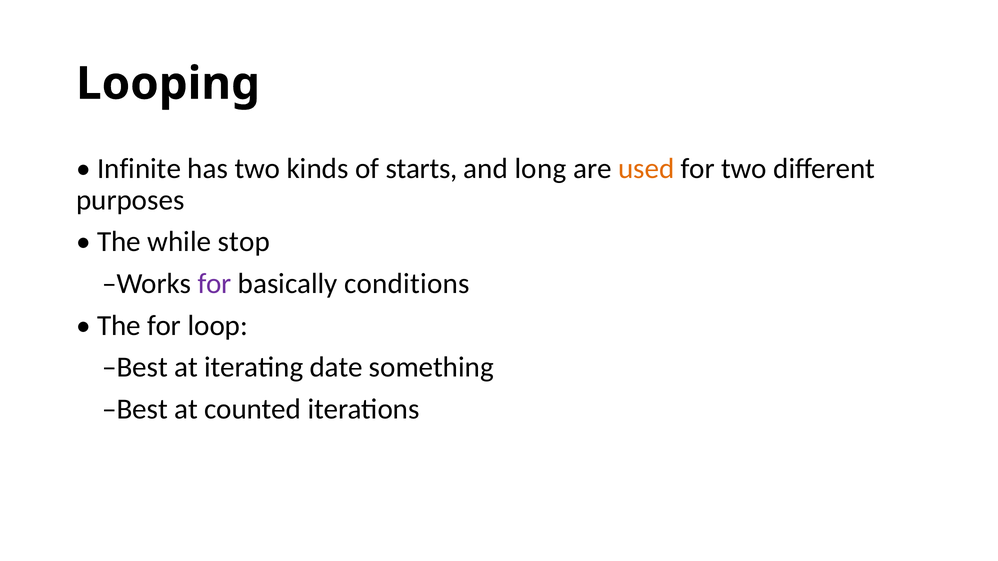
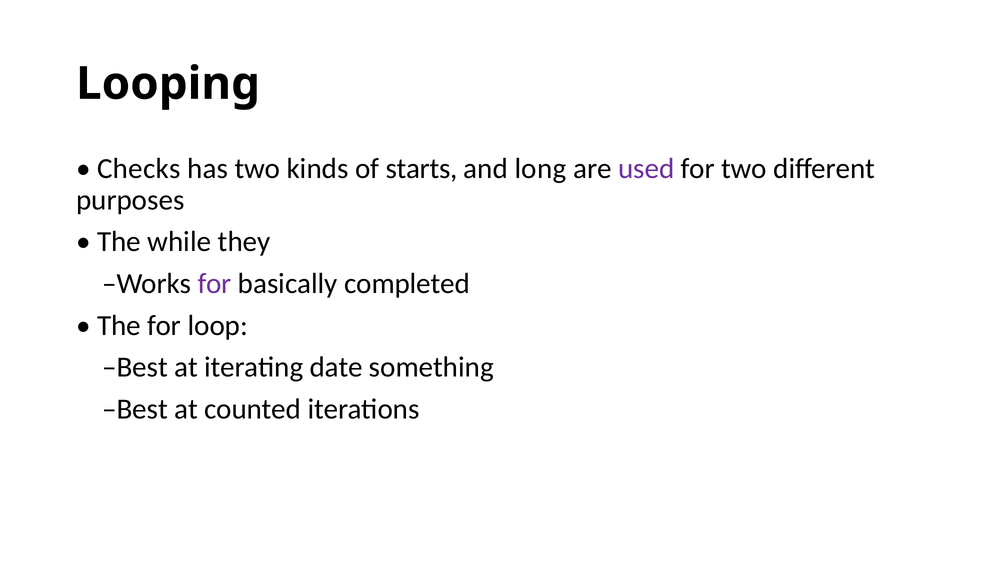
Infinite: Infinite -> Checks
used colour: orange -> purple
stop: stop -> they
conditions: conditions -> completed
